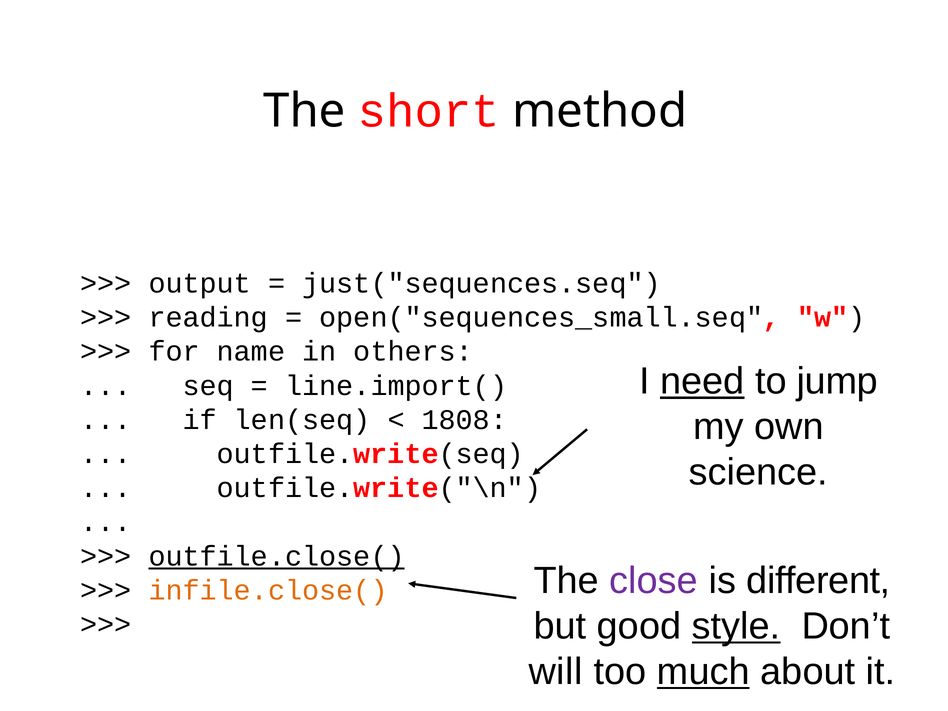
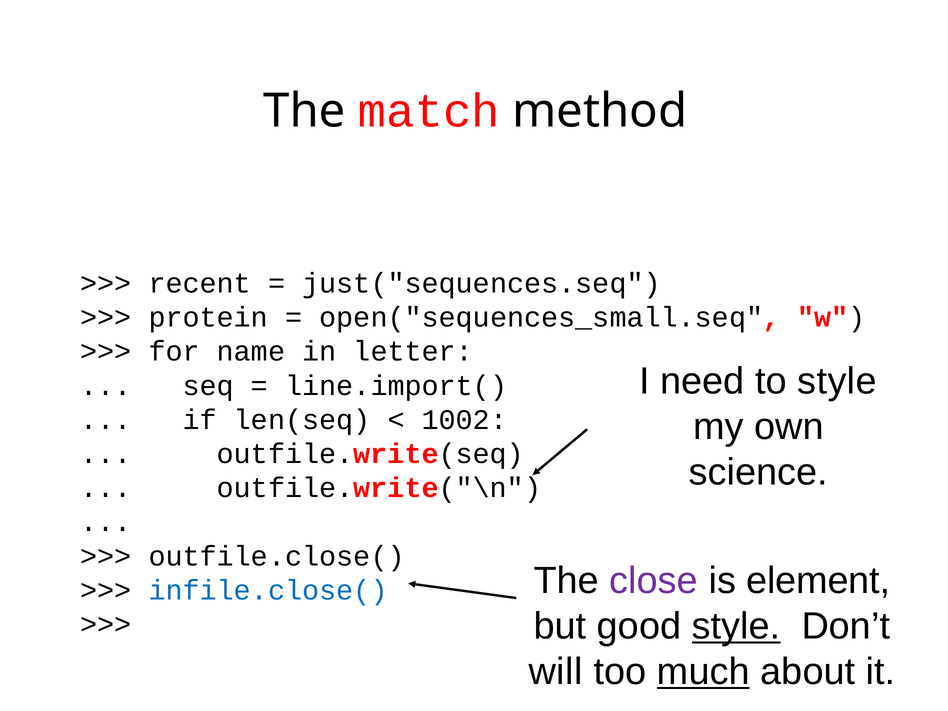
short: short -> match
output: output -> recent
reading: reading -> protein
others: others -> letter
need underline: present -> none
to jump: jump -> style
1808: 1808 -> 1002
outfile.close( underline: present -> none
different: different -> element
infile.close( colour: orange -> blue
